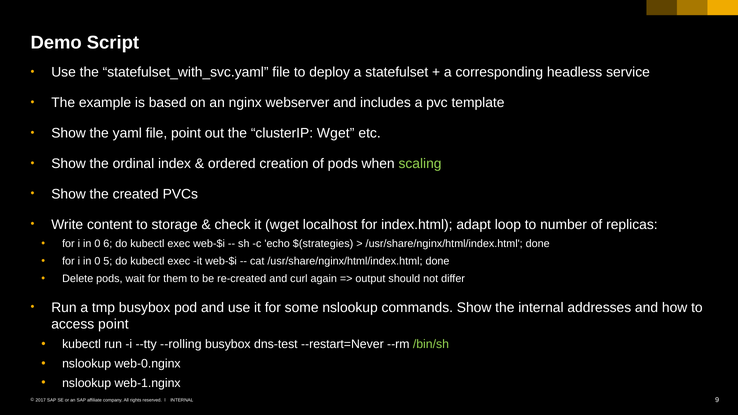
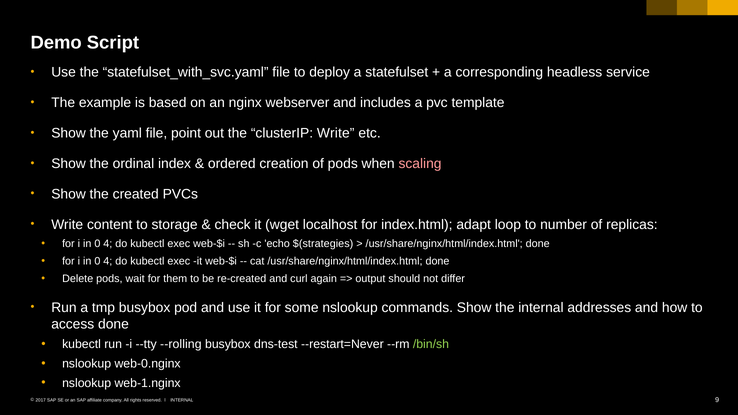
clusterIP Wget: Wget -> Write
scaling colour: light green -> pink
6 at (108, 244): 6 -> 4
5 at (108, 261): 5 -> 4
access point: point -> done
